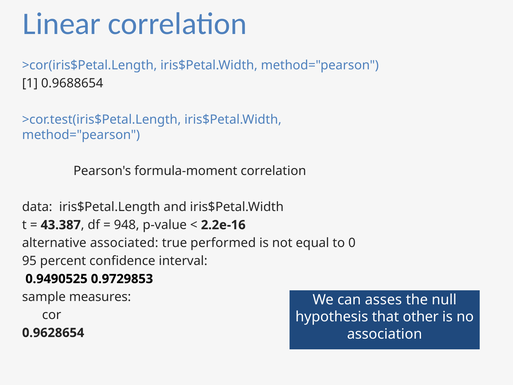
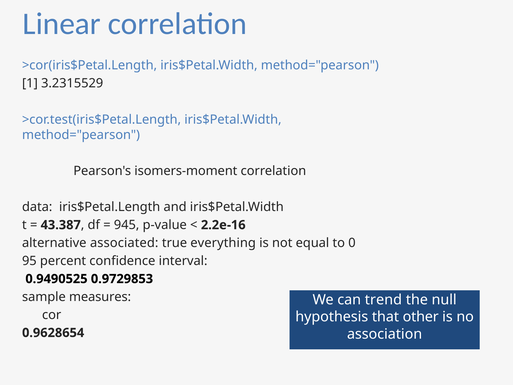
0.9688654: 0.9688654 -> 3.2315529
formula-moment: formula-moment -> isomers-moment
948: 948 -> 945
performed: performed -> everything
asses: asses -> trend
